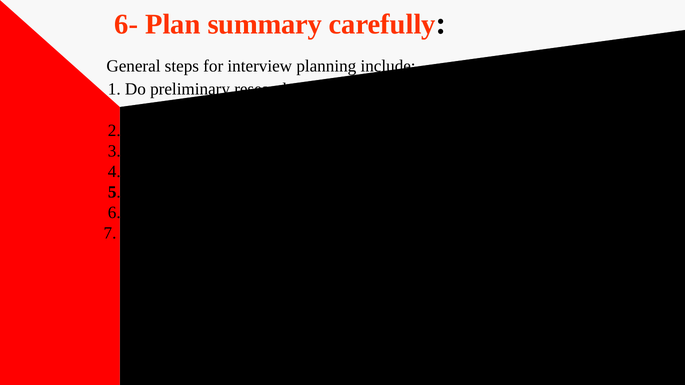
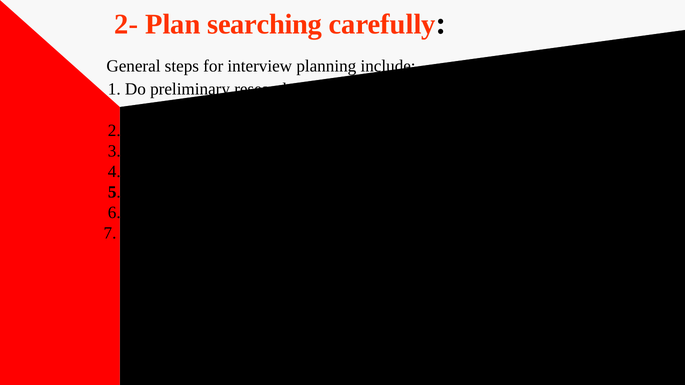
6-: 6- -> 2-
summary: summary -> searching
